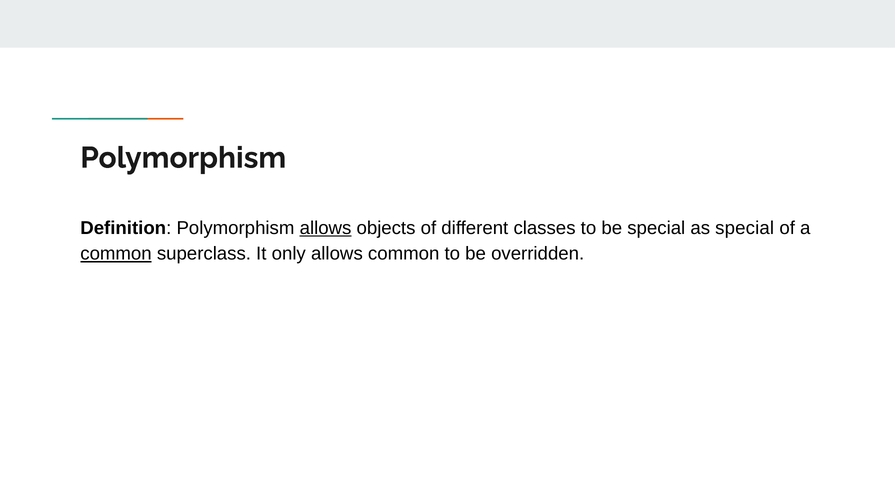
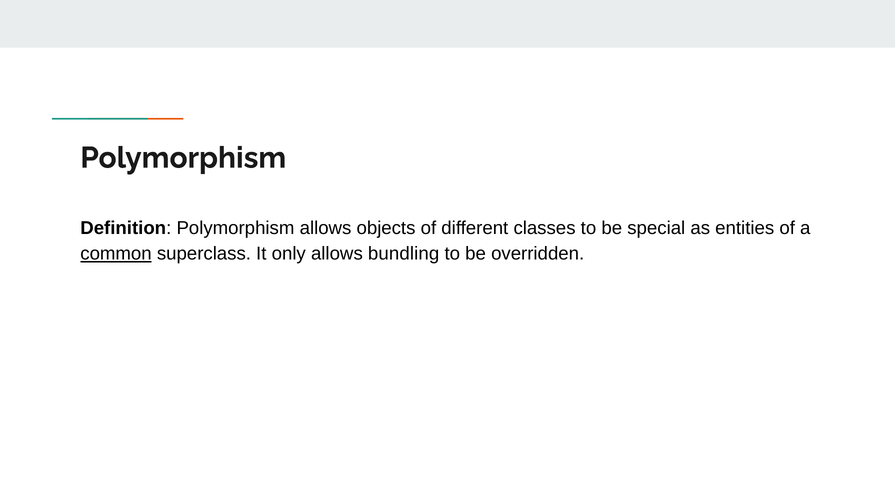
allows at (326, 228) underline: present -> none
as special: special -> entities
allows common: common -> bundling
